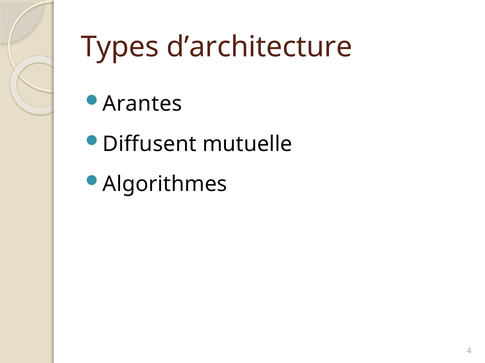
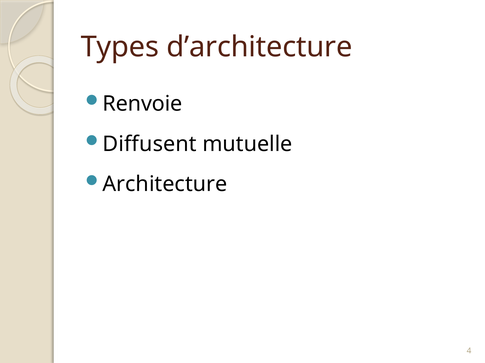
Arantes: Arantes -> Renvoie
Algorithmes: Algorithmes -> Architecture
